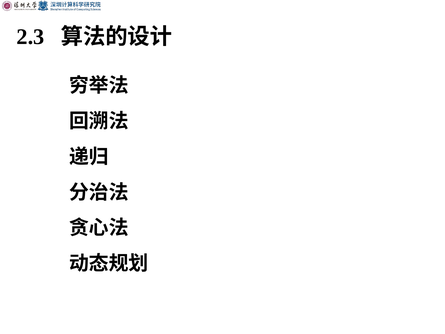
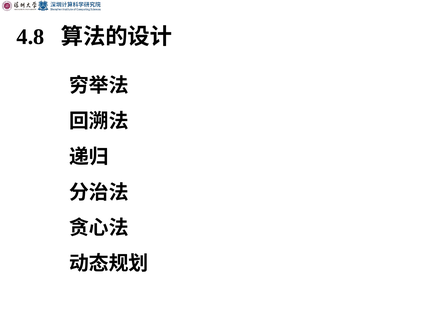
2.3: 2.3 -> 4.8
